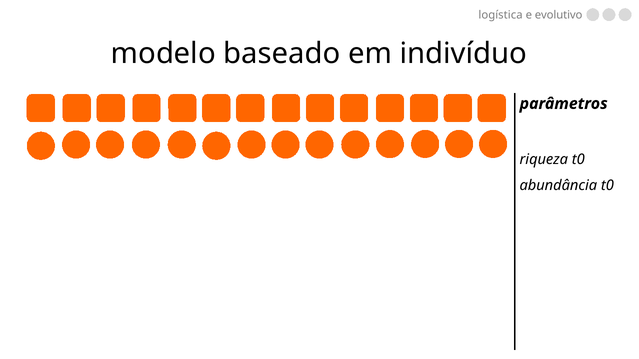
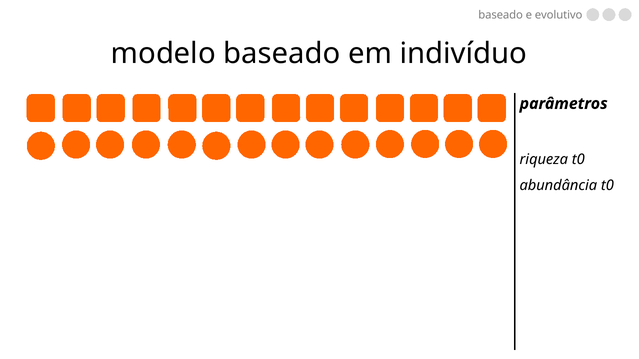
logística at (501, 15): logística -> baseado
